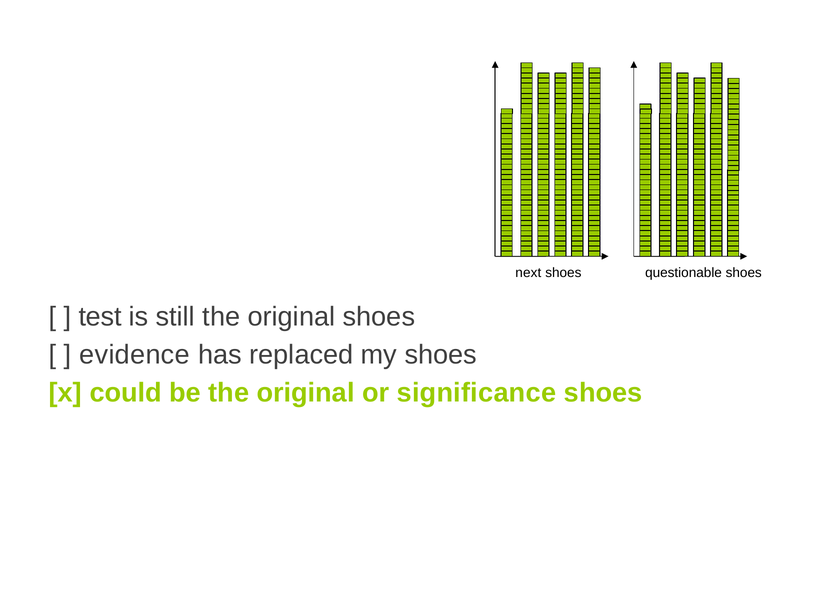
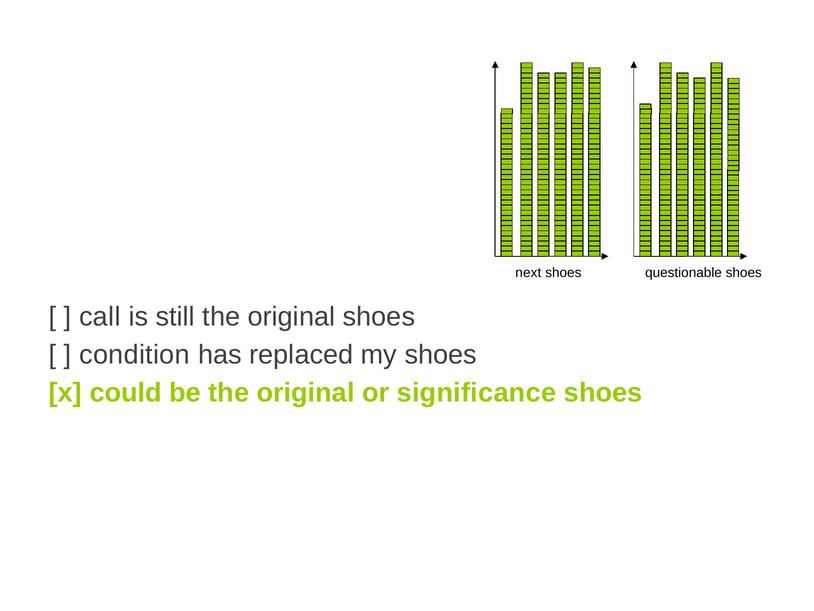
test: test -> call
evidence: evidence -> condition
